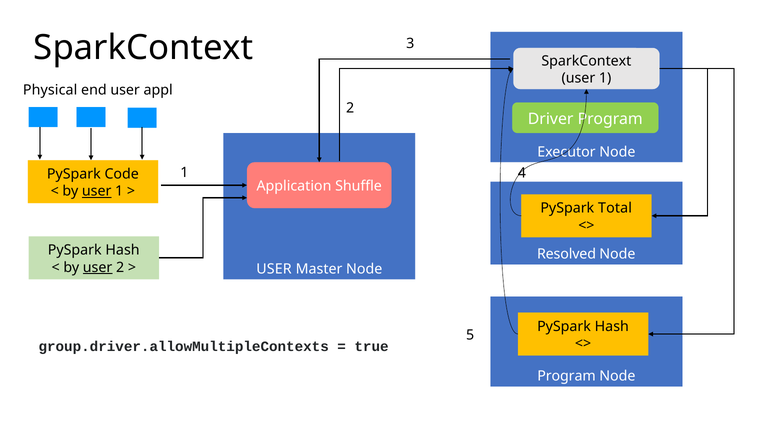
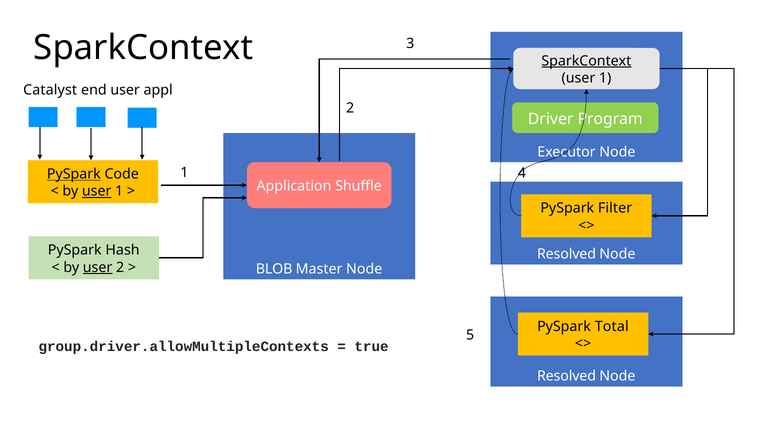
SparkContext at (586, 61) underline: none -> present
Physical: Physical -> Catalyst
PySpark at (74, 174) underline: none -> present
Total: Total -> Filter
USER at (274, 269): USER -> BLOB
Hash at (612, 326): Hash -> Total
Program at (566, 376): Program -> Resolved
